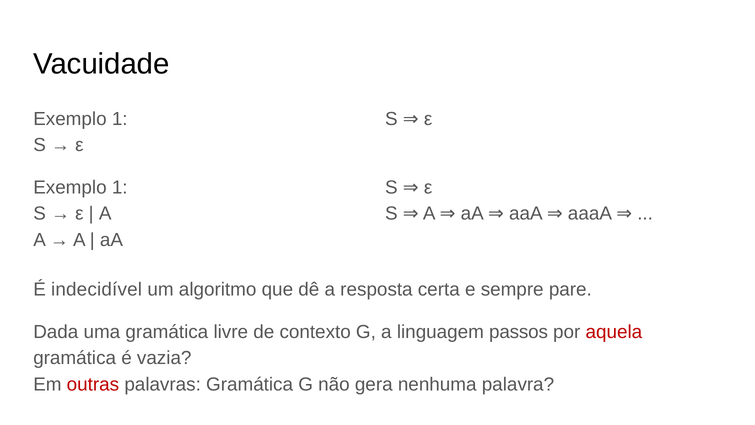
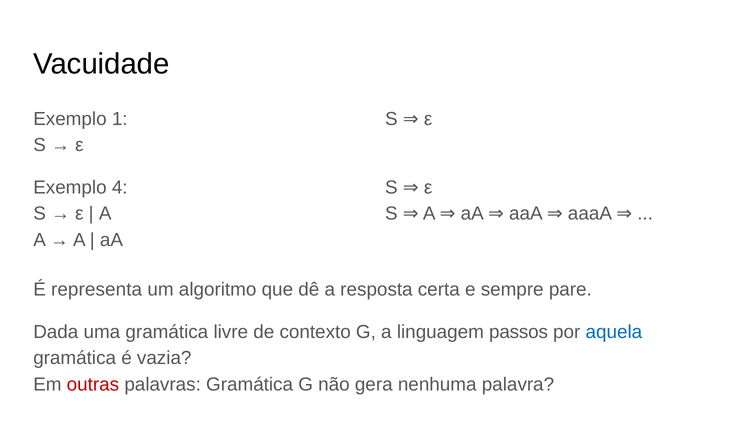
1 at (120, 188): 1 -> 4
indecidível: indecidível -> representa
aquela colour: red -> blue
